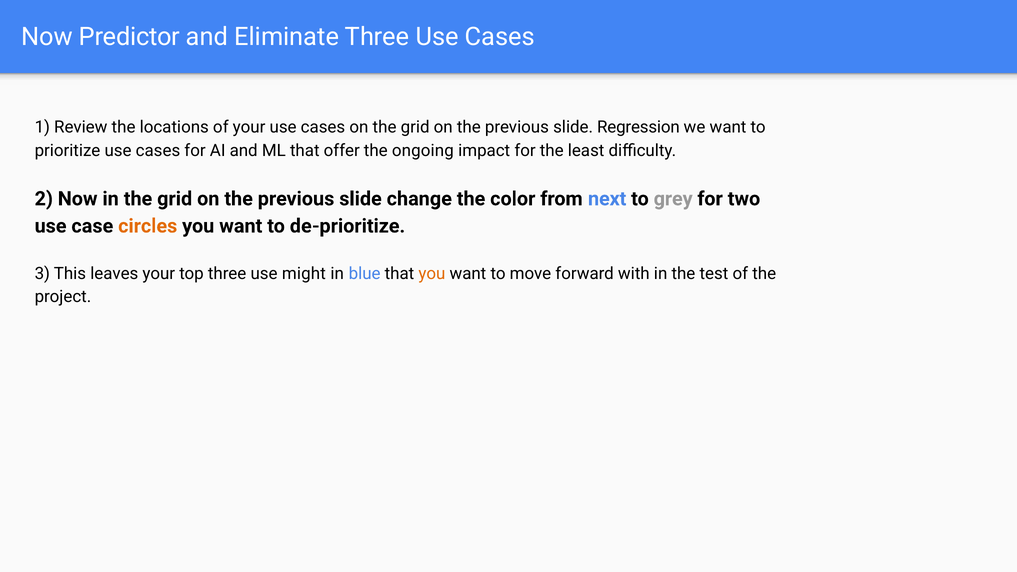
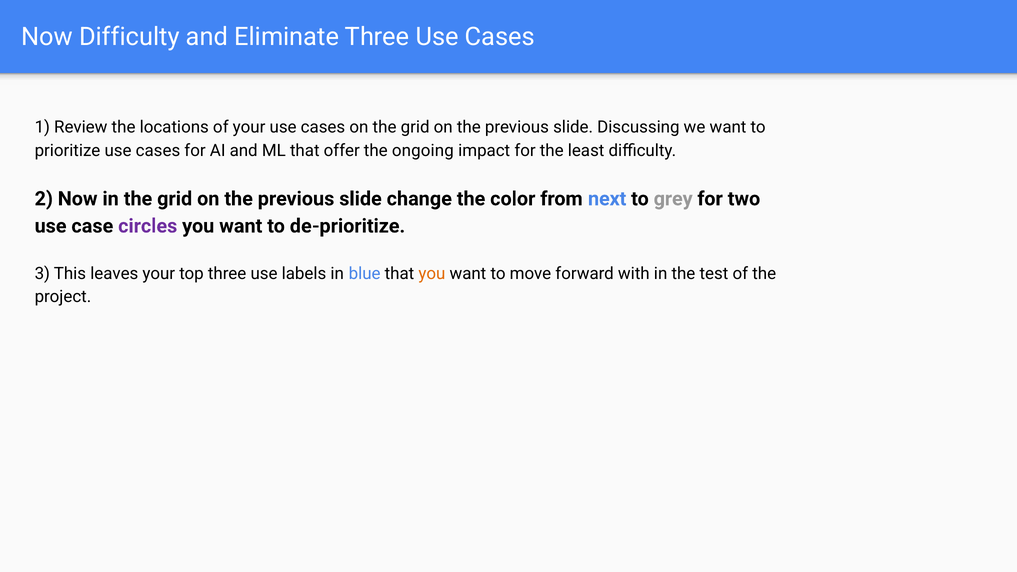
Now Predictor: Predictor -> Difficulty
Regression: Regression -> Discussing
circles colour: orange -> purple
might: might -> labels
